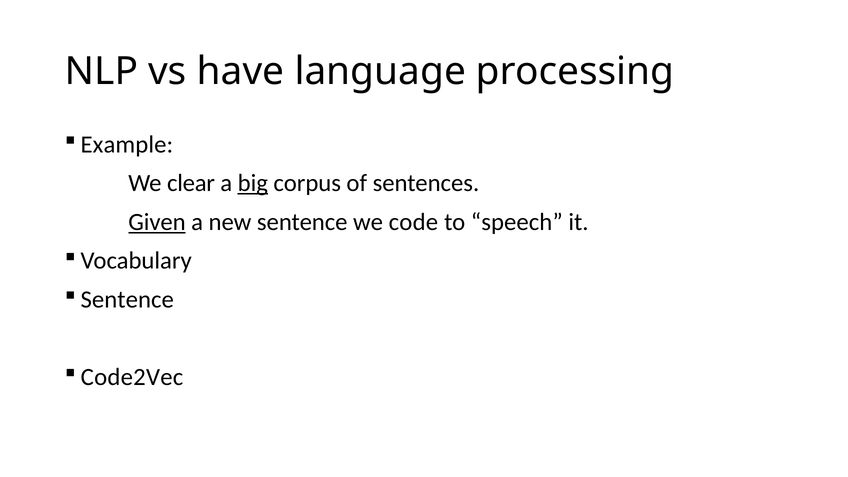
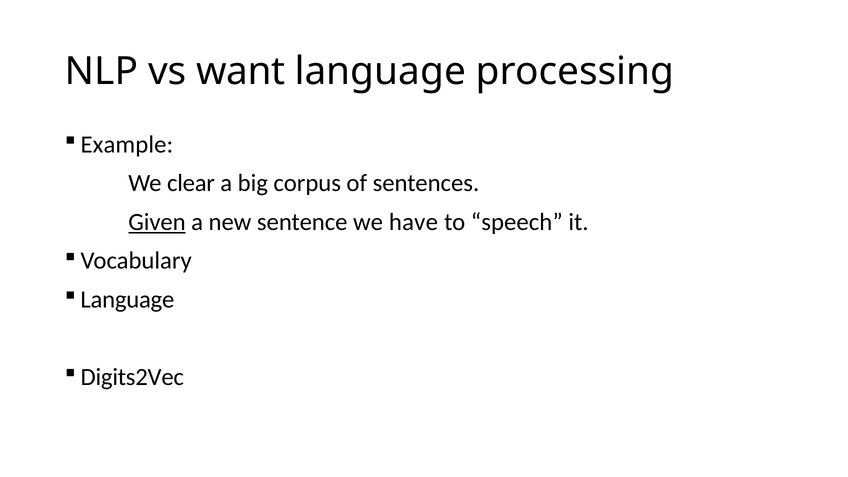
have: have -> want
big underline: present -> none
code: code -> have
Sentence at (127, 299): Sentence -> Language
Code2Vec: Code2Vec -> Digits2Vec
